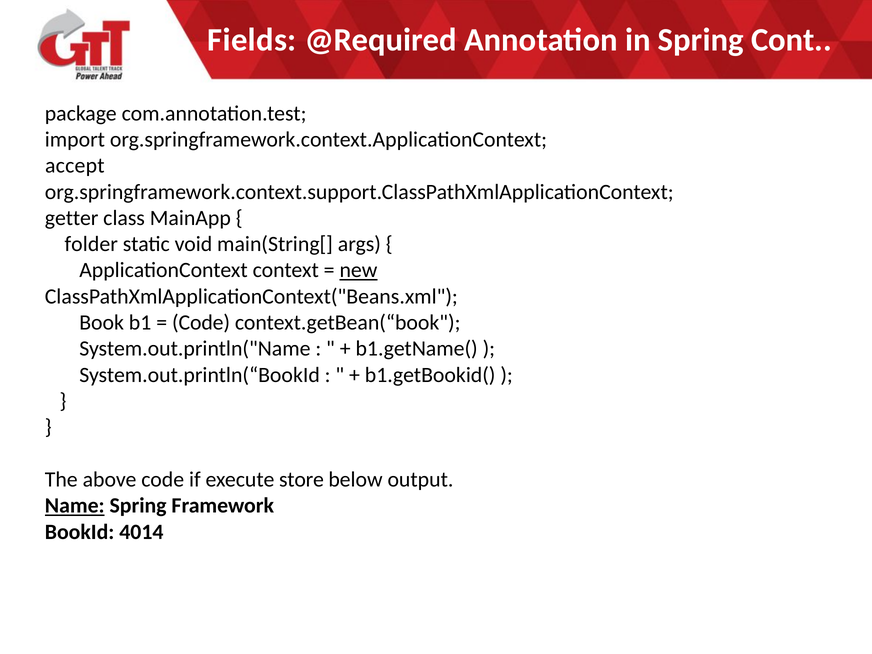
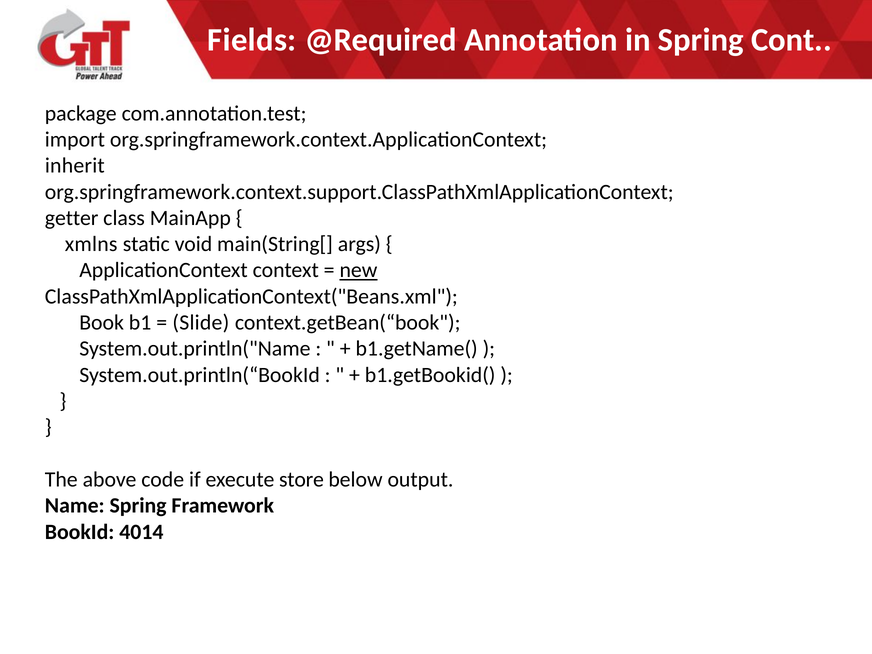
accept: accept -> inherit
folder: folder -> xmlns
Code at (201, 323): Code -> Slide
Name underline: present -> none
